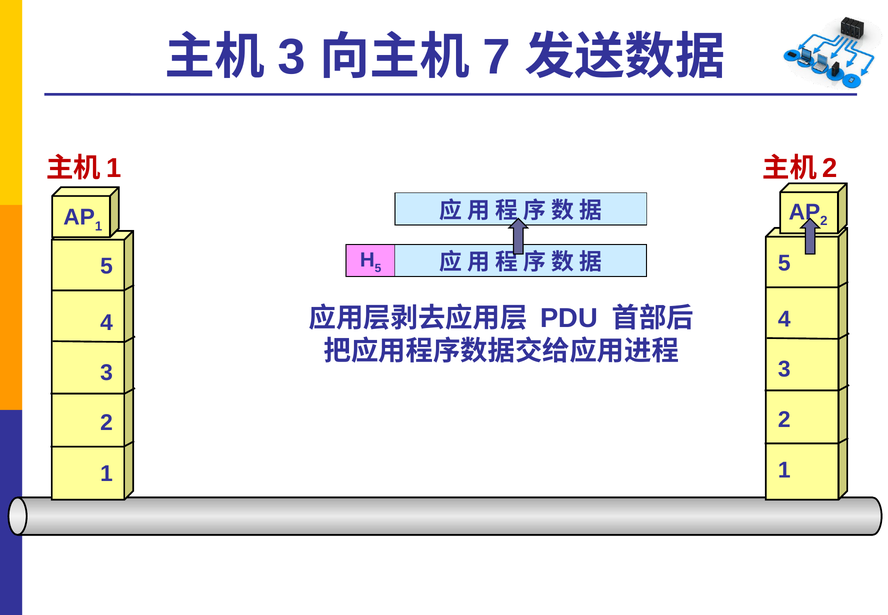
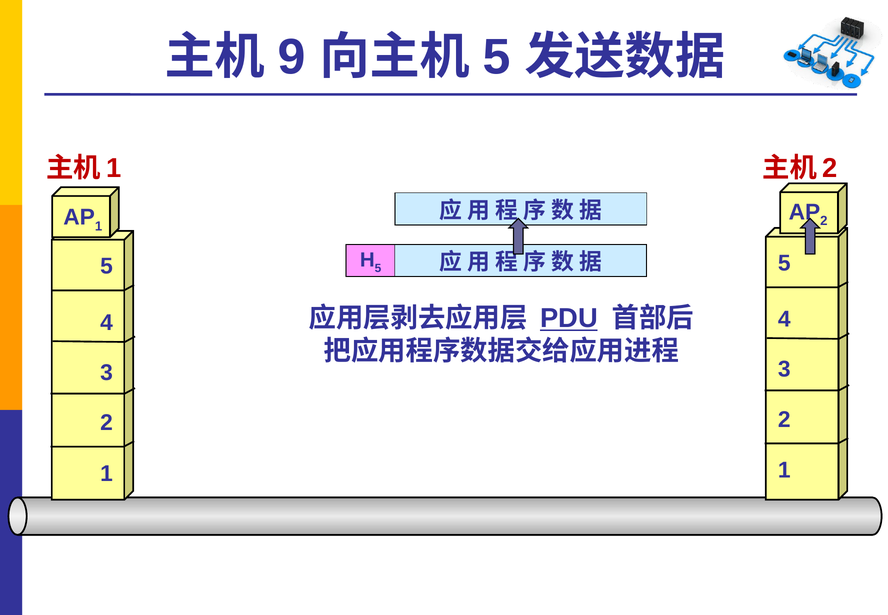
3 at (292, 57): 3 -> 9
7 at (497, 57): 7 -> 5
PDU underline: none -> present
